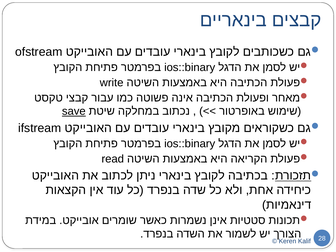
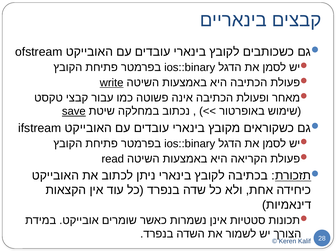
write underline: none -> present
